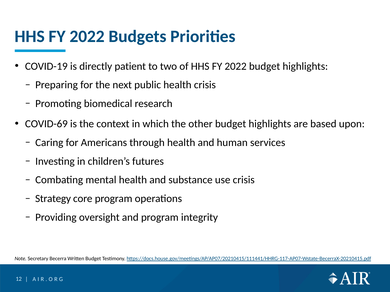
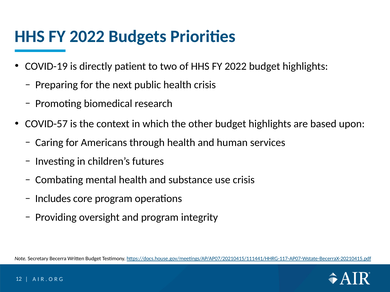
COVID-69: COVID-69 -> COVID-57
Strategy: Strategy -> Includes
